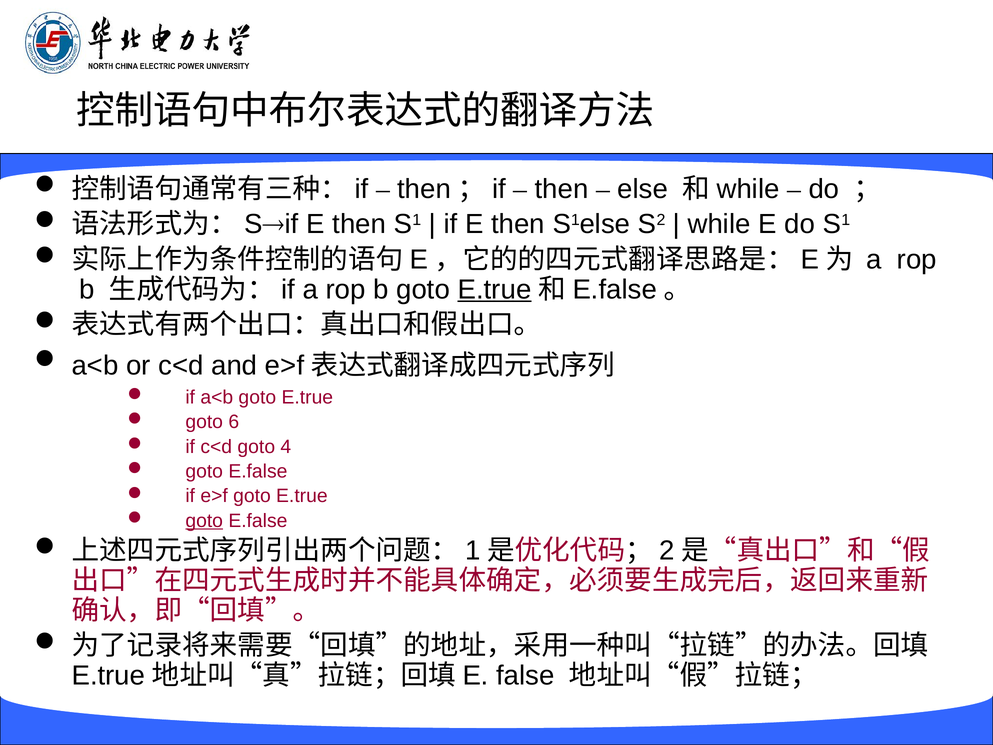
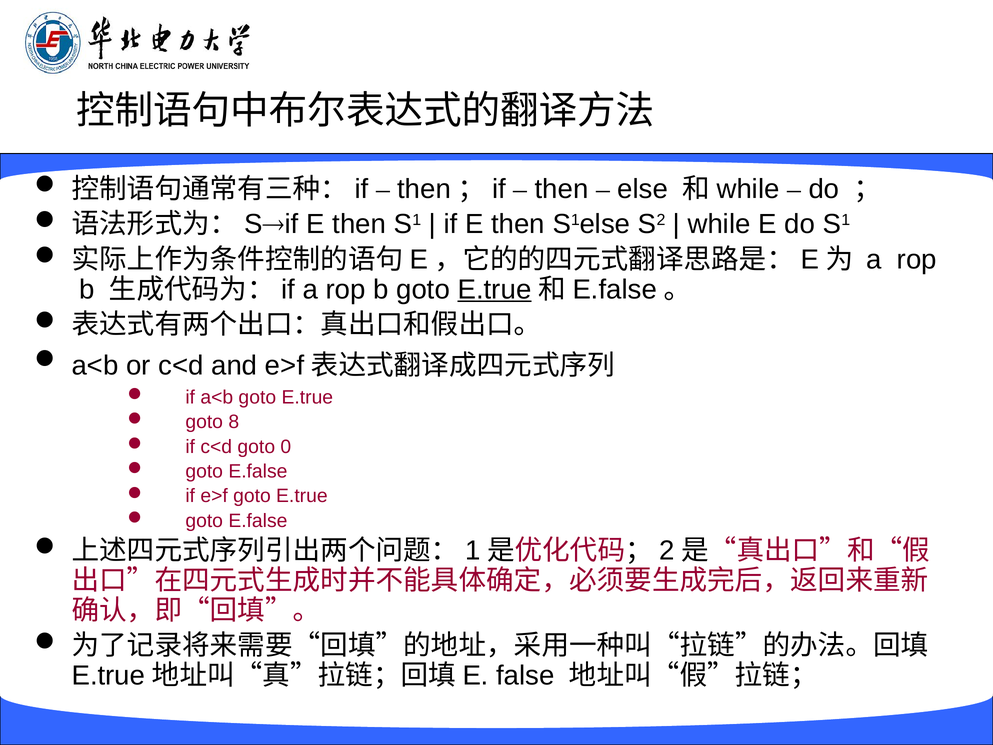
6: 6 -> 8
4: 4 -> 0
goto at (204, 521) underline: present -> none
